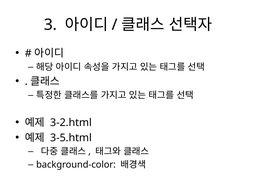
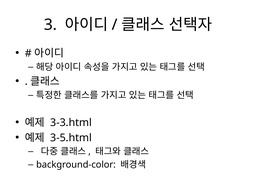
3-2.html: 3-2.html -> 3-3.html
